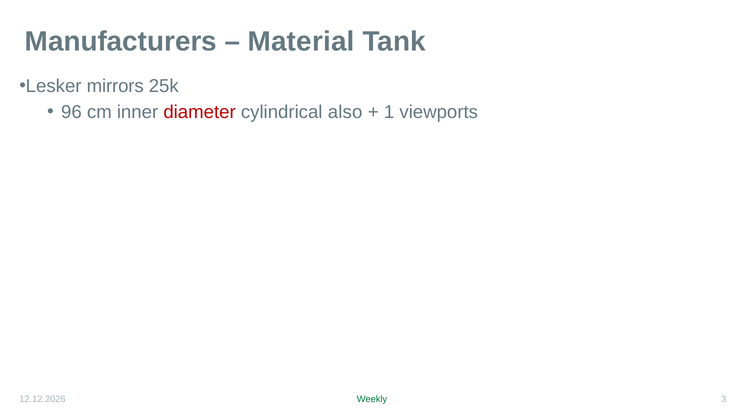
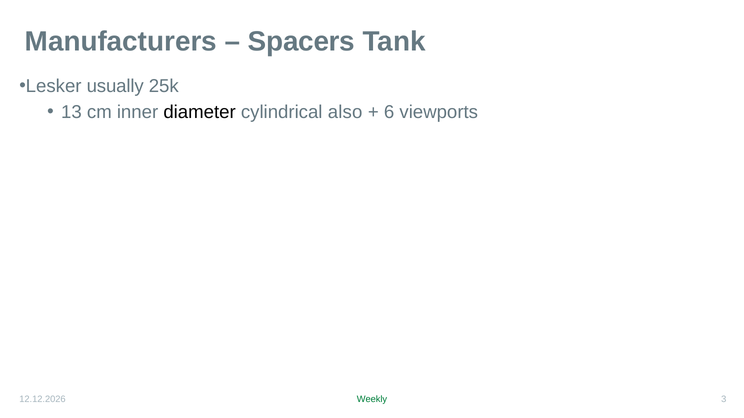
Material: Material -> Spacers
mirrors: mirrors -> usually
96: 96 -> 13
diameter colour: red -> black
1: 1 -> 6
